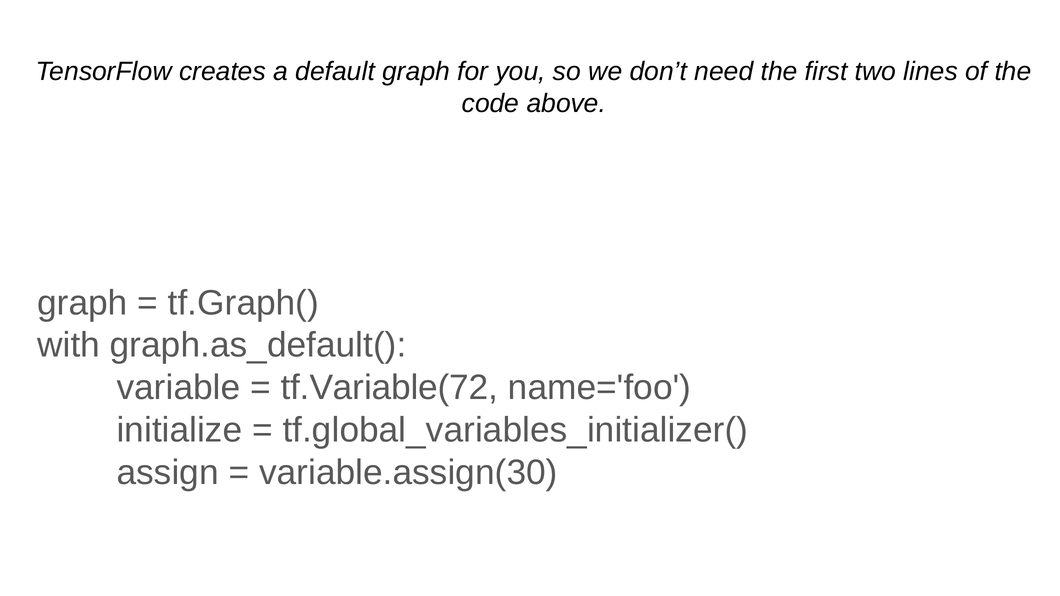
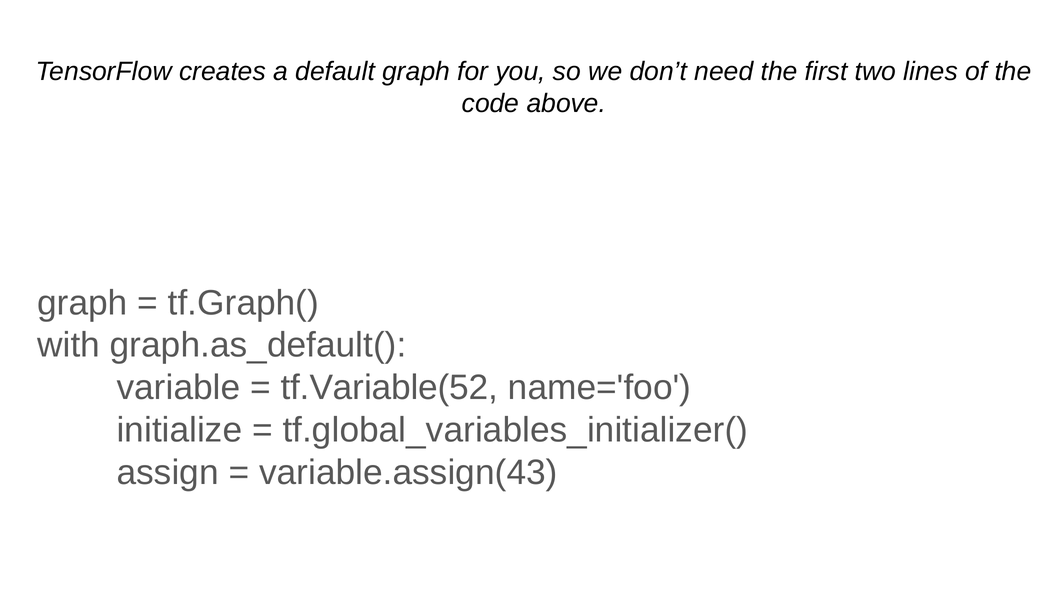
tf.Variable(72: tf.Variable(72 -> tf.Variable(52
variable.assign(30: variable.assign(30 -> variable.assign(43
